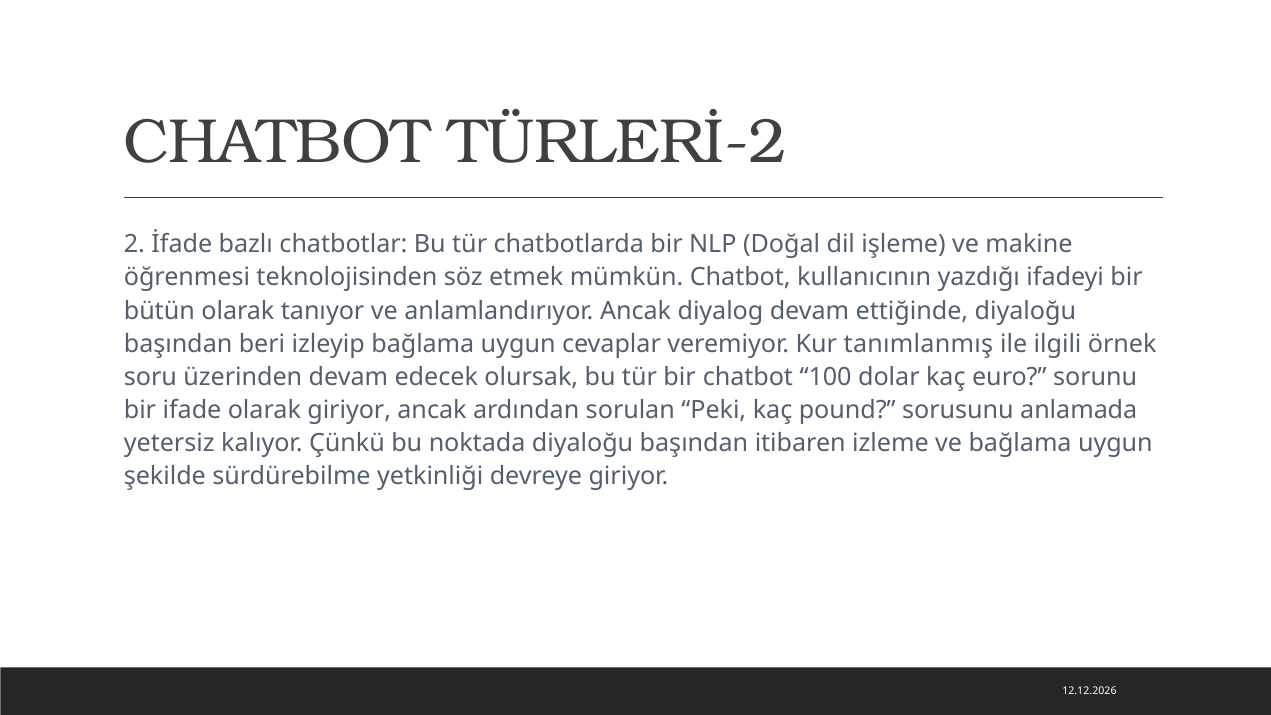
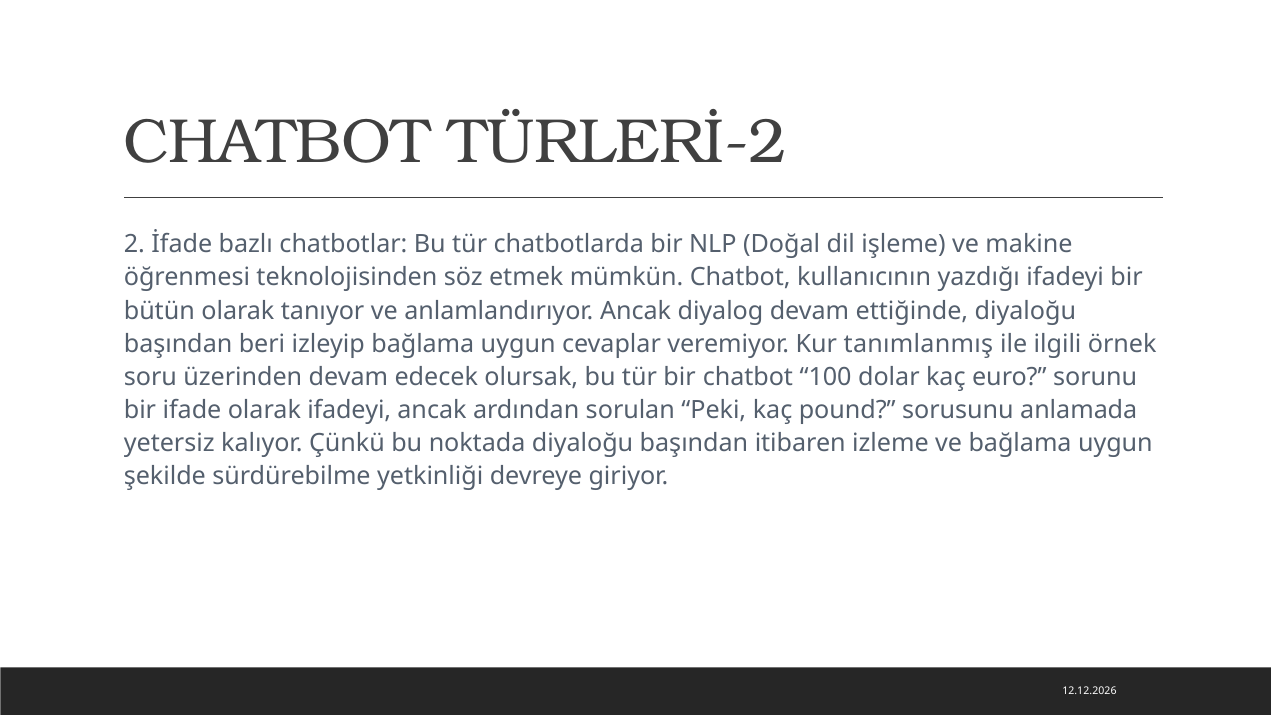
olarak giriyor: giriyor -> ifadeyi
